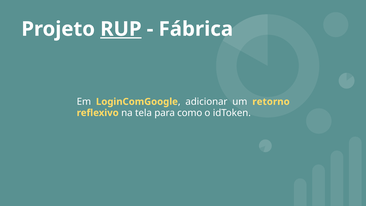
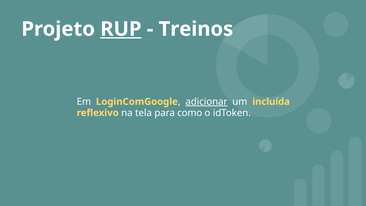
Fábrica: Fábrica -> Treinos
adicionar underline: none -> present
retorno: retorno -> incluída
